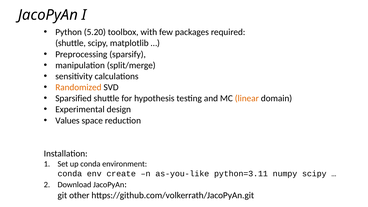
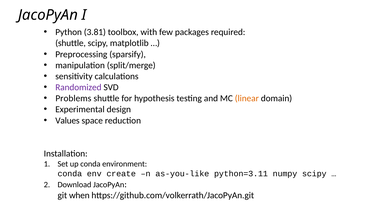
5.20: 5.20 -> 3.81
Randomized colour: orange -> purple
Sparsified: Sparsified -> Problems
other: other -> when
